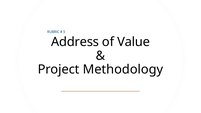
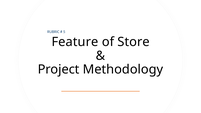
Address: Address -> Feature
Value: Value -> Store
